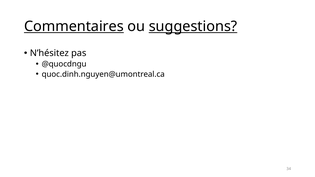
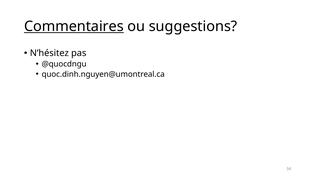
suggestions underline: present -> none
